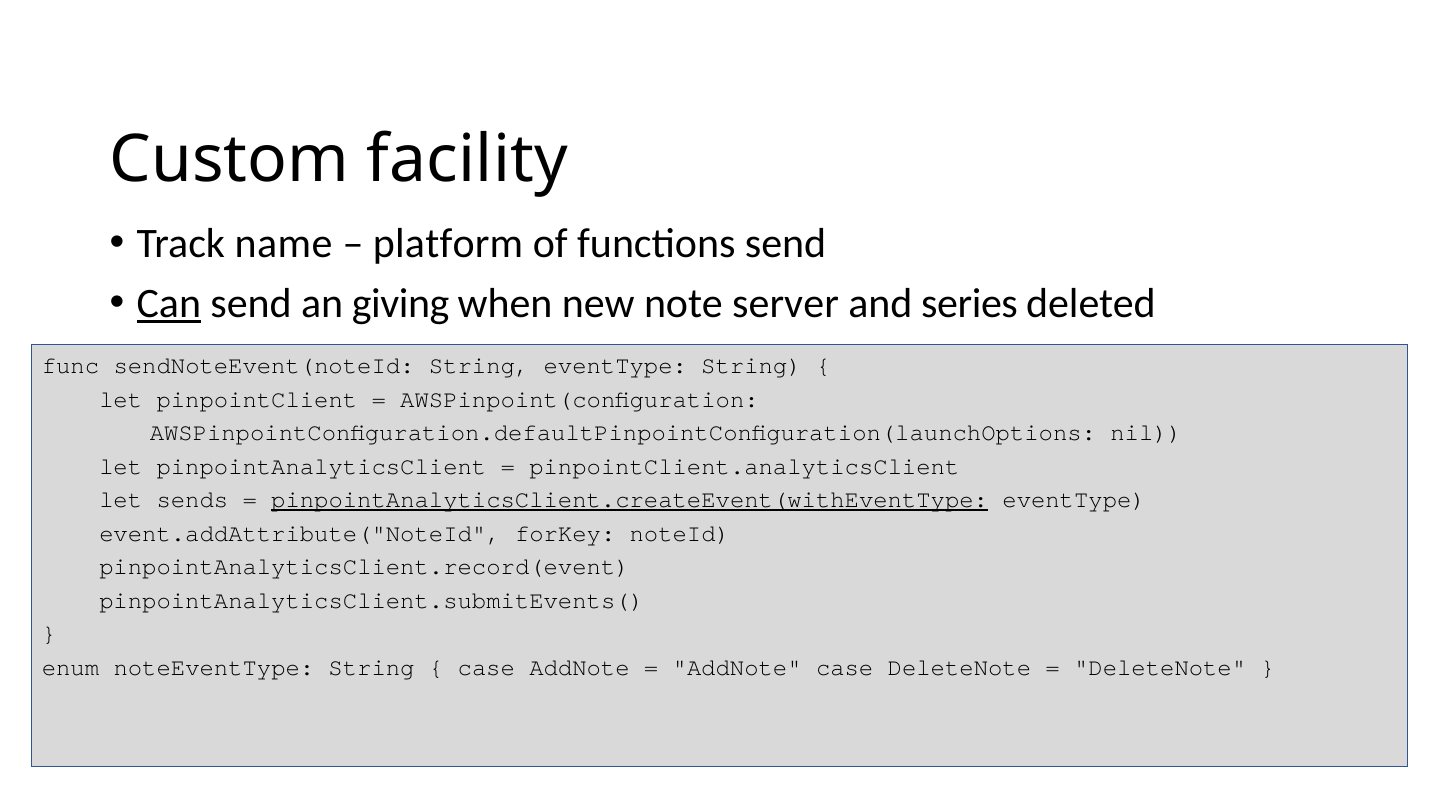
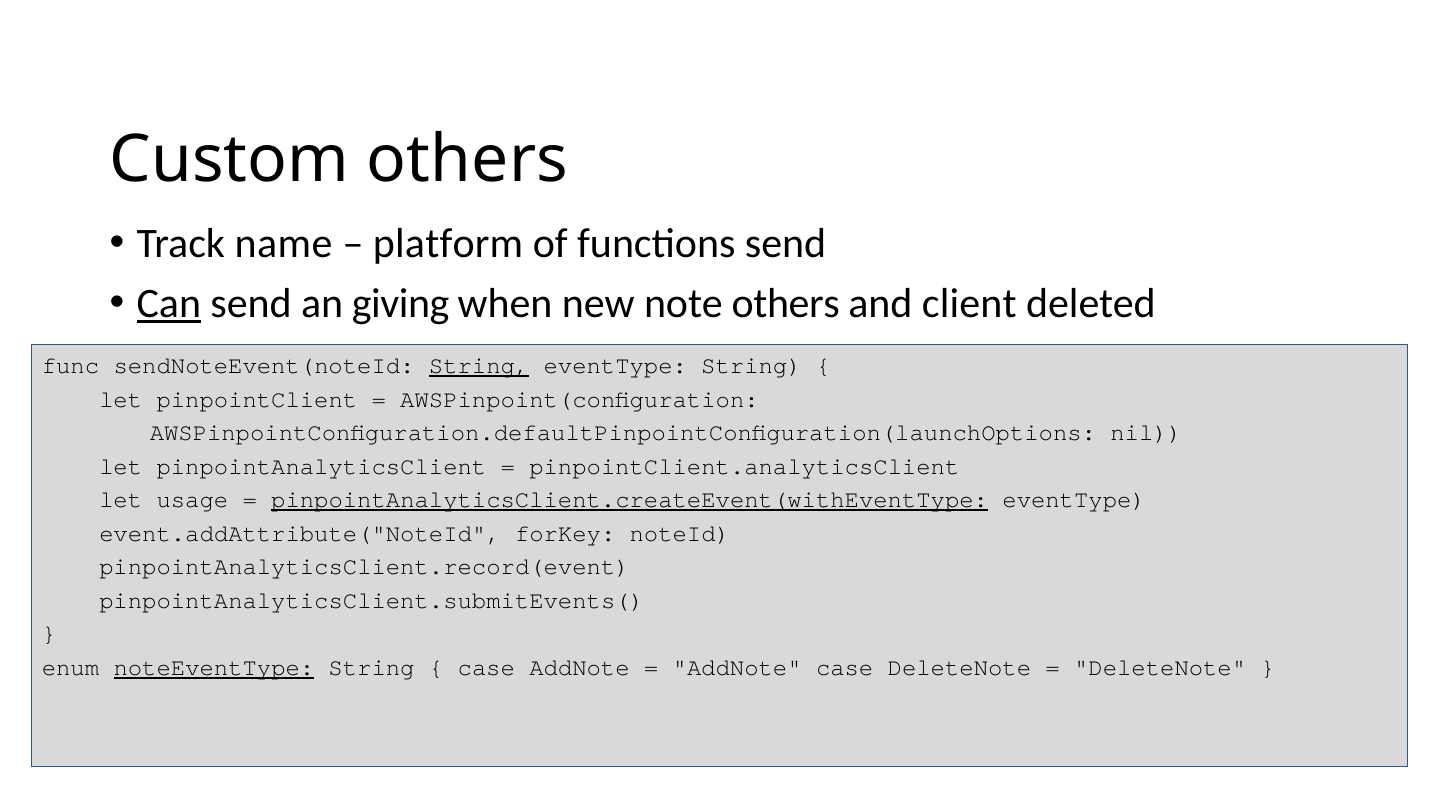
Custom facility: facility -> others
note server: server -> others
series: series -> client
String at (479, 366) underline: none -> present
sends: sends -> usage
noteEventType underline: none -> present
